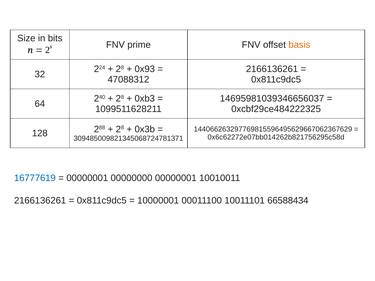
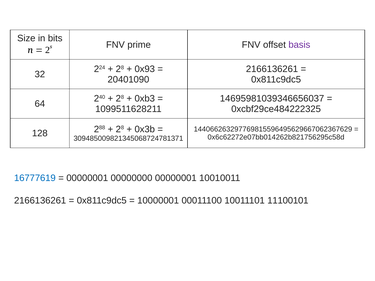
basis colour: orange -> purple
47088312: 47088312 -> 20401090
66588434: 66588434 -> 11100101
